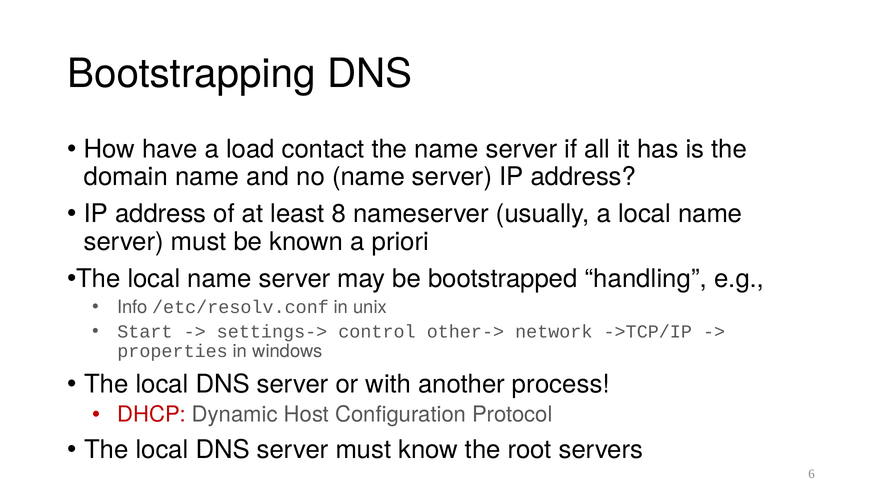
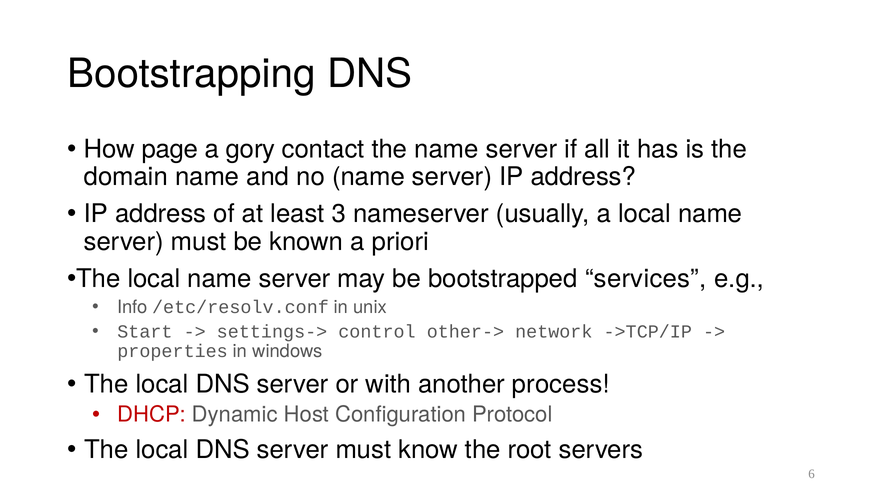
have: have -> page
load: load -> gory
8: 8 -> 3
handling: handling -> services
